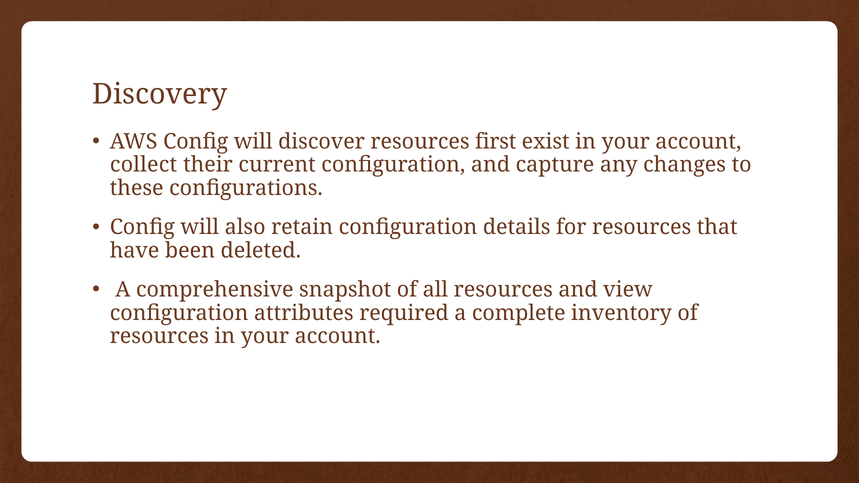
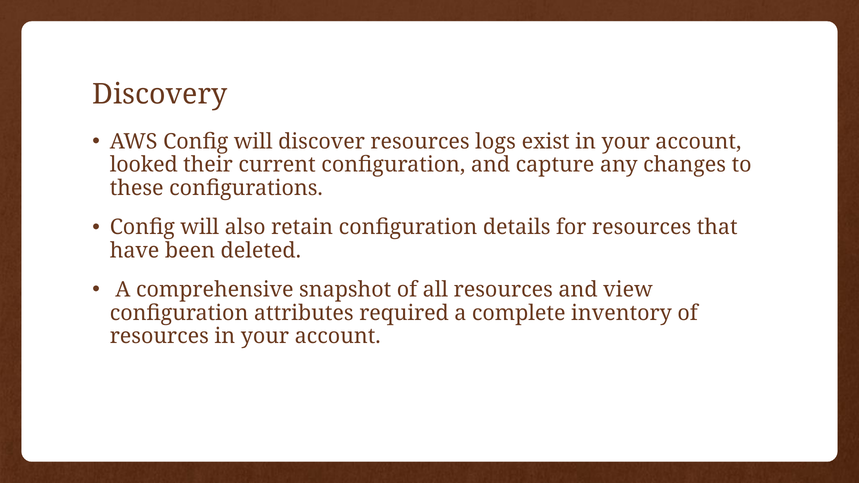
first: first -> logs
collect: collect -> looked
